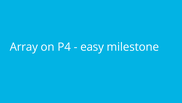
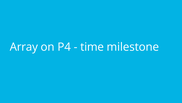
easy: easy -> time
